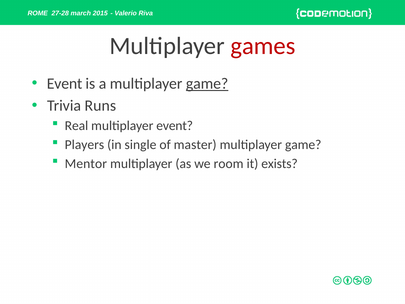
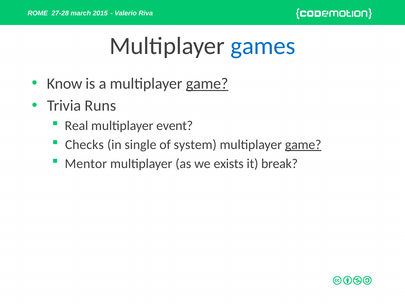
games colour: red -> blue
Event at (65, 84): Event -> Know
Players: Players -> Checks
master: master -> system
game at (303, 145) underline: none -> present
room: room -> exists
exists: exists -> break
